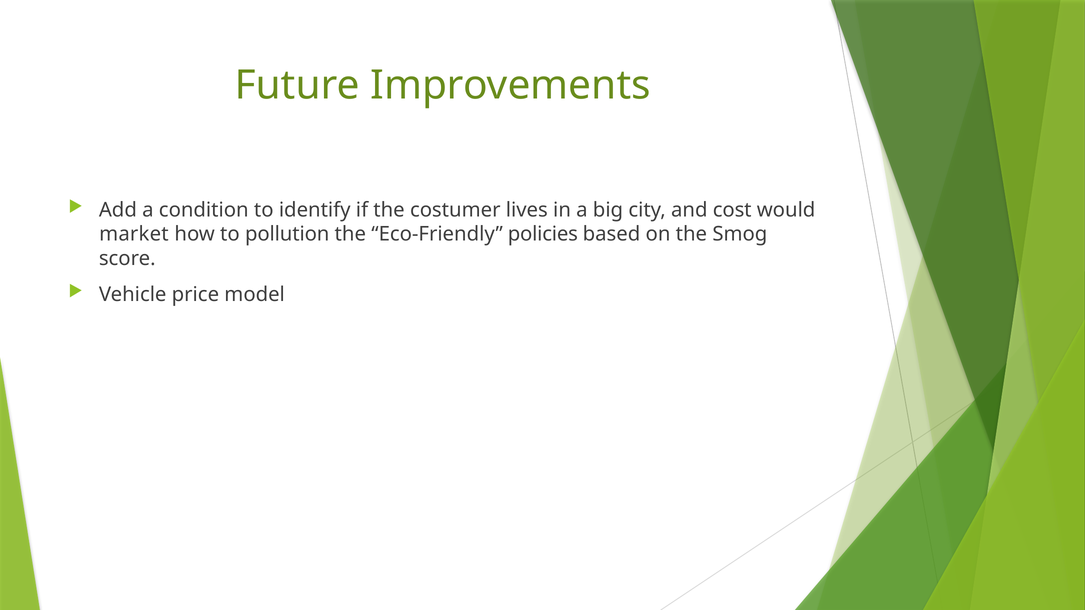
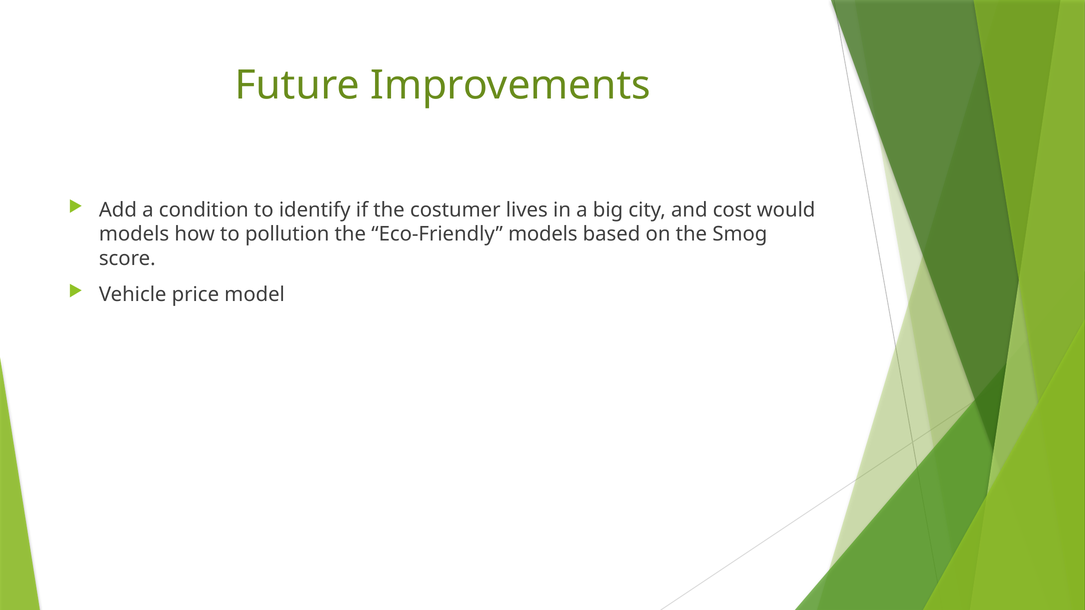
market at (134, 234): market -> models
Eco-Friendly policies: policies -> models
